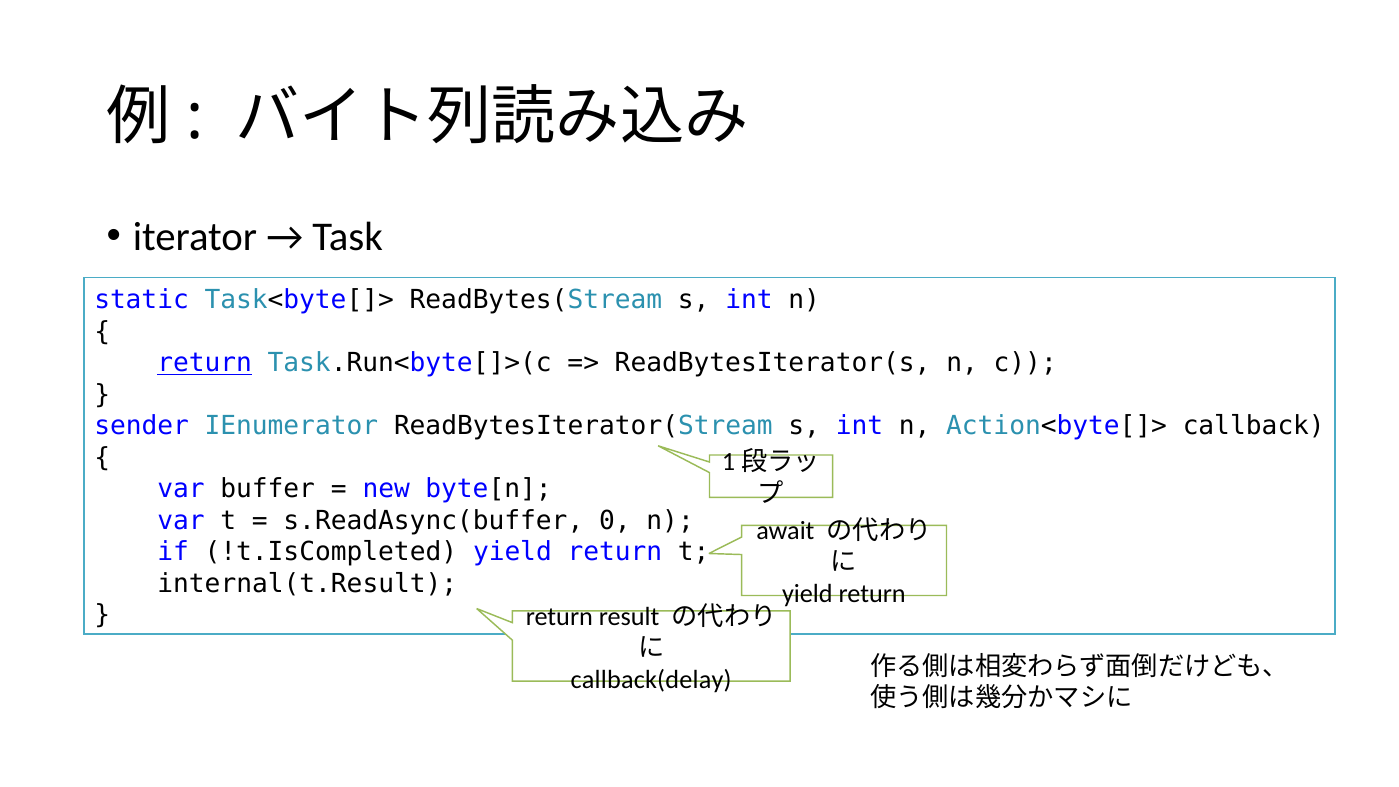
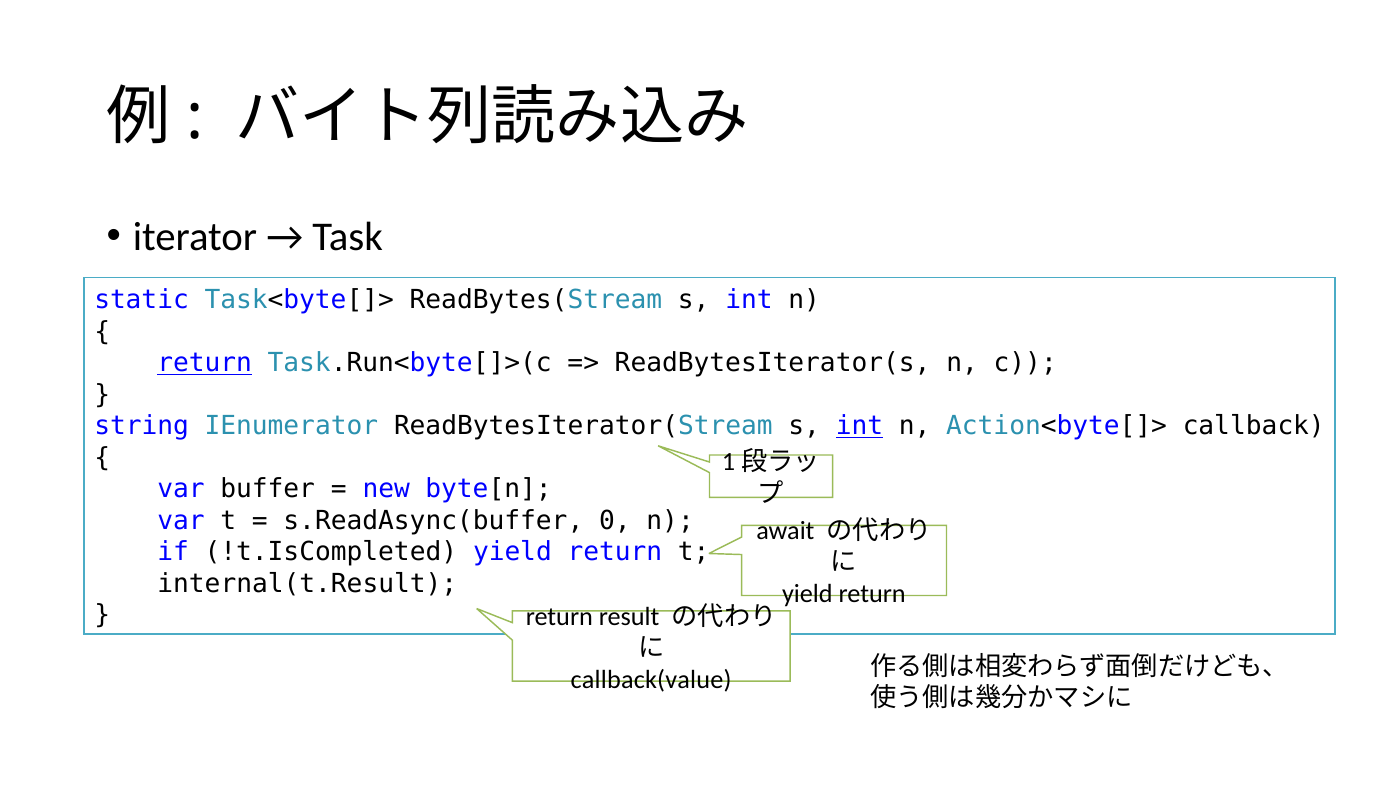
sender: sender -> string
int at (860, 426) underline: none -> present
callback(delay: callback(delay -> callback(value
